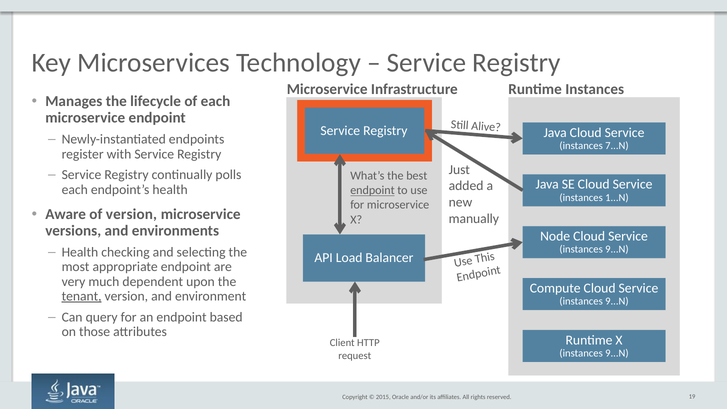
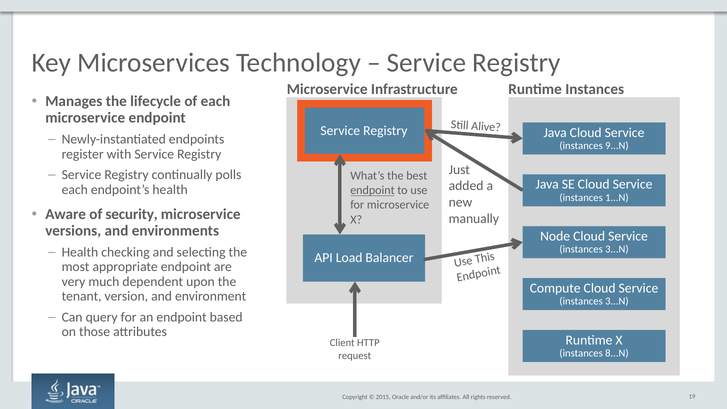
7...N: 7...N -> 9...N
of version: version -> security
9...N at (617, 250): 9...N -> 3...N
tenant underline: present -> none
9...N at (617, 301): 9...N -> 3...N
9...N at (617, 353): 9...N -> 8...N
